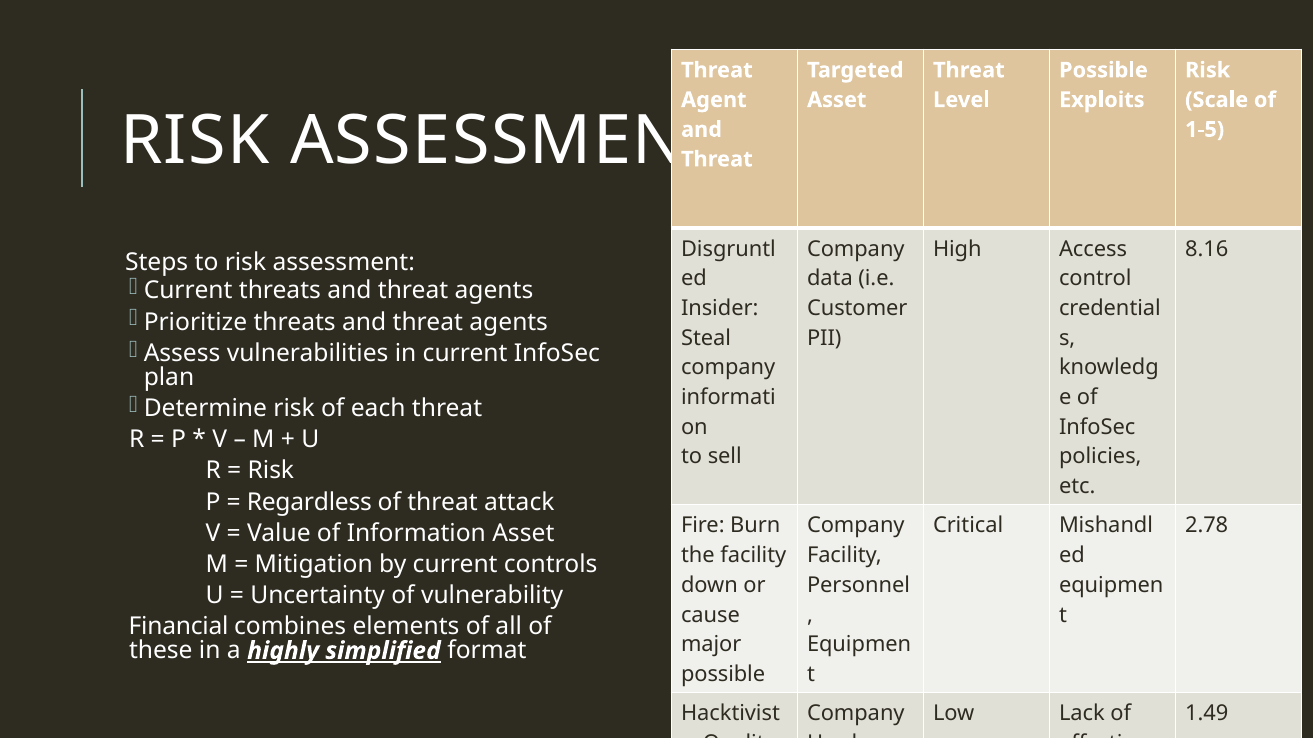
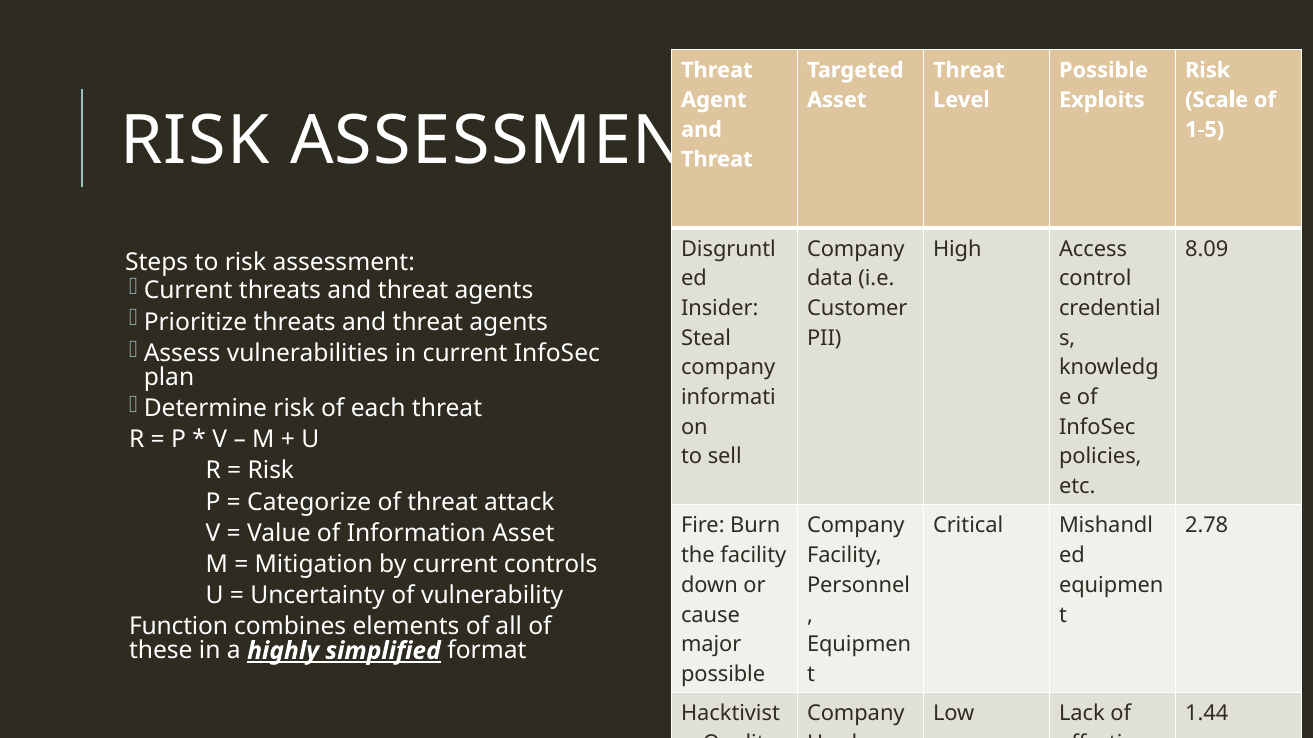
8.16: 8.16 -> 8.09
Regardless: Regardless -> Categorize
Financial: Financial -> Function
1.49: 1.49 -> 1.44
